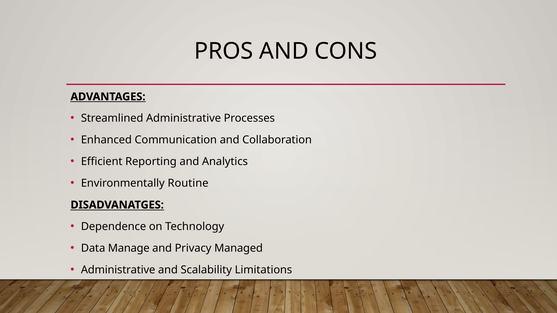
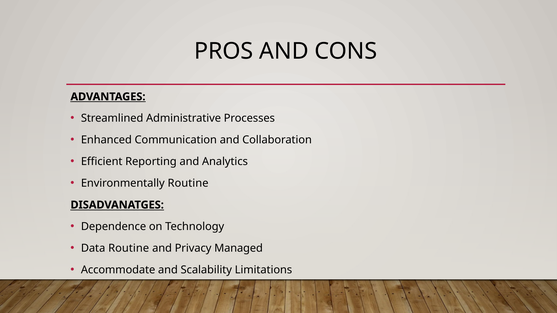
Data Manage: Manage -> Routine
Administrative at (118, 270): Administrative -> Accommodate
